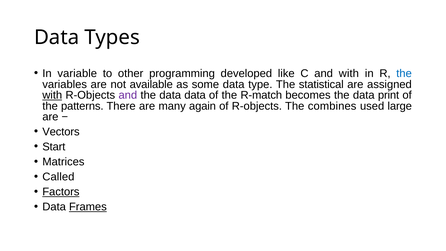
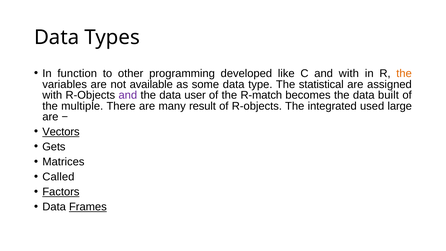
variable: variable -> function
the at (404, 73) colour: blue -> orange
with at (52, 95) underline: present -> none
data data: data -> user
print: print -> built
patterns: patterns -> multiple
again: again -> result
combines: combines -> integrated
Vectors underline: none -> present
Start: Start -> Gets
